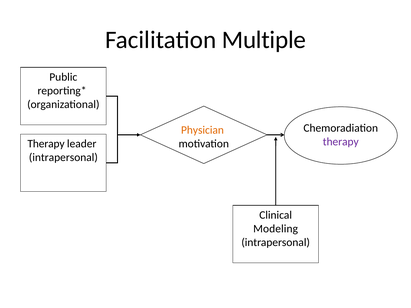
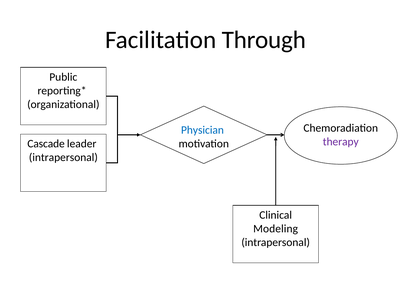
Multiple: Multiple -> Through
Physician colour: orange -> blue
Therapy at (46, 144): Therapy -> Cascade
